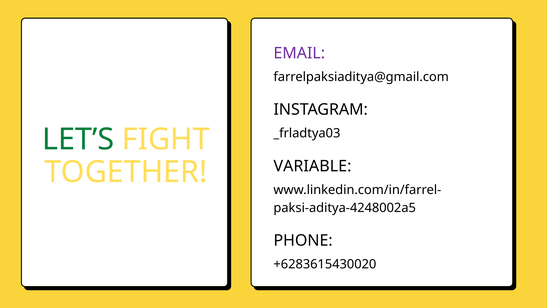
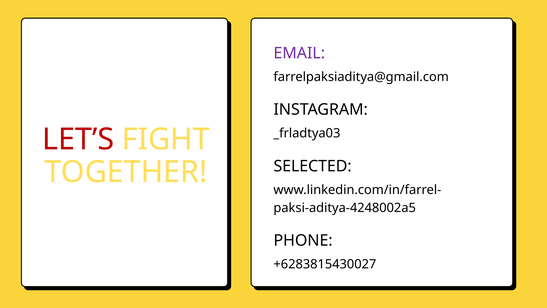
LET’S colour: green -> red
VARIABLE: VARIABLE -> SELECTED
+6283615430020: +6283615430020 -> +6283815430027
